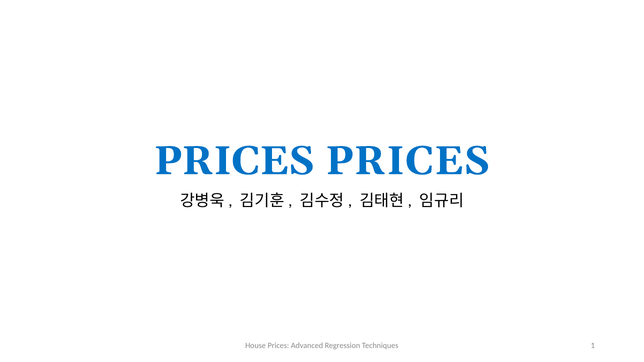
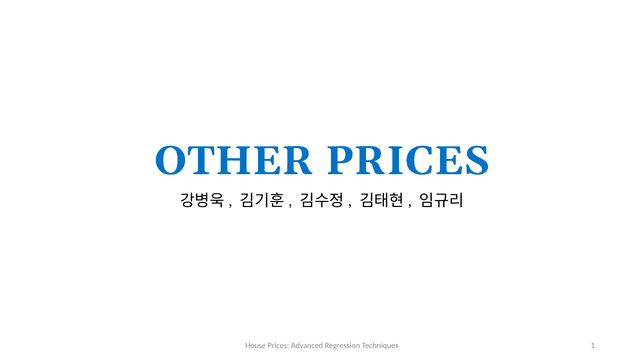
PRICES at (234, 161): PRICES -> OTHER
